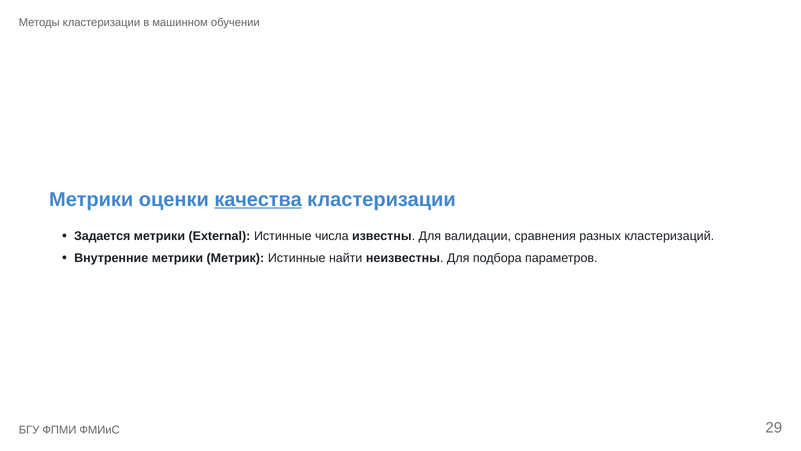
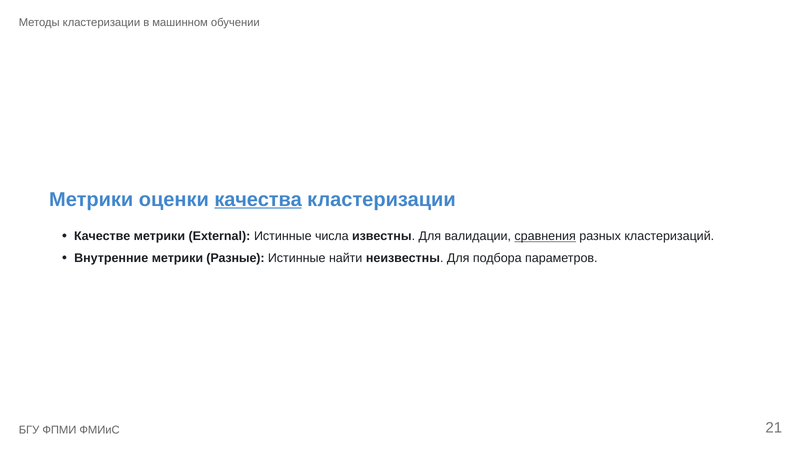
Задается: Задается -> Качестве
сравнения underline: none -> present
Метрик: Метрик -> Разные
29: 29 -> 21
